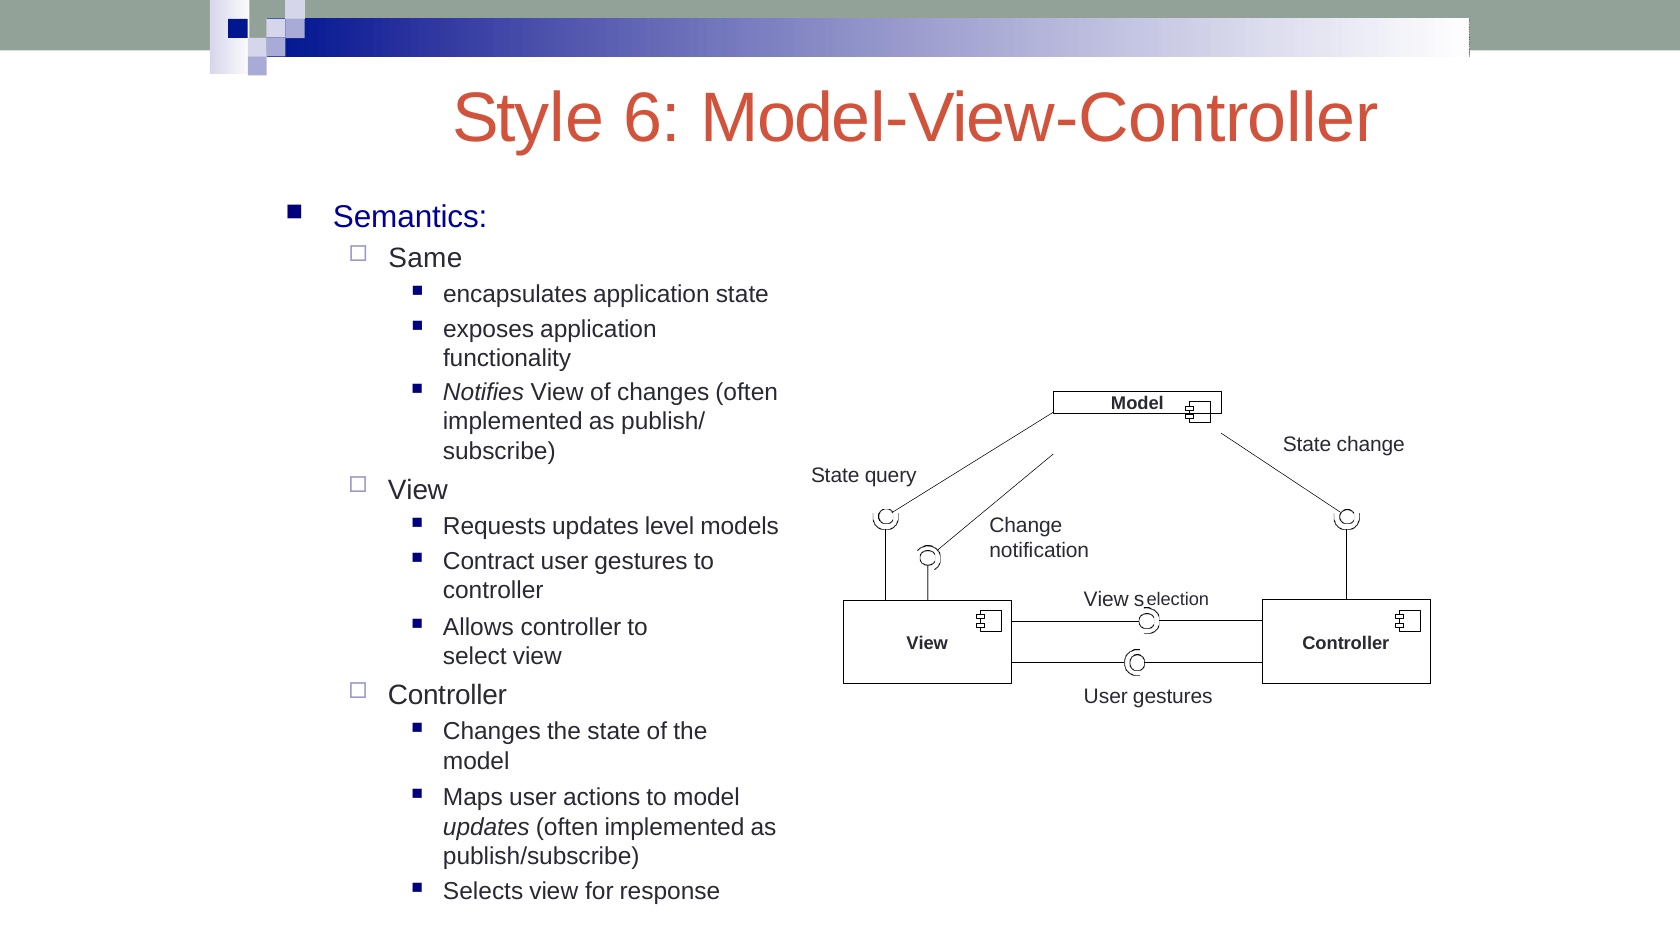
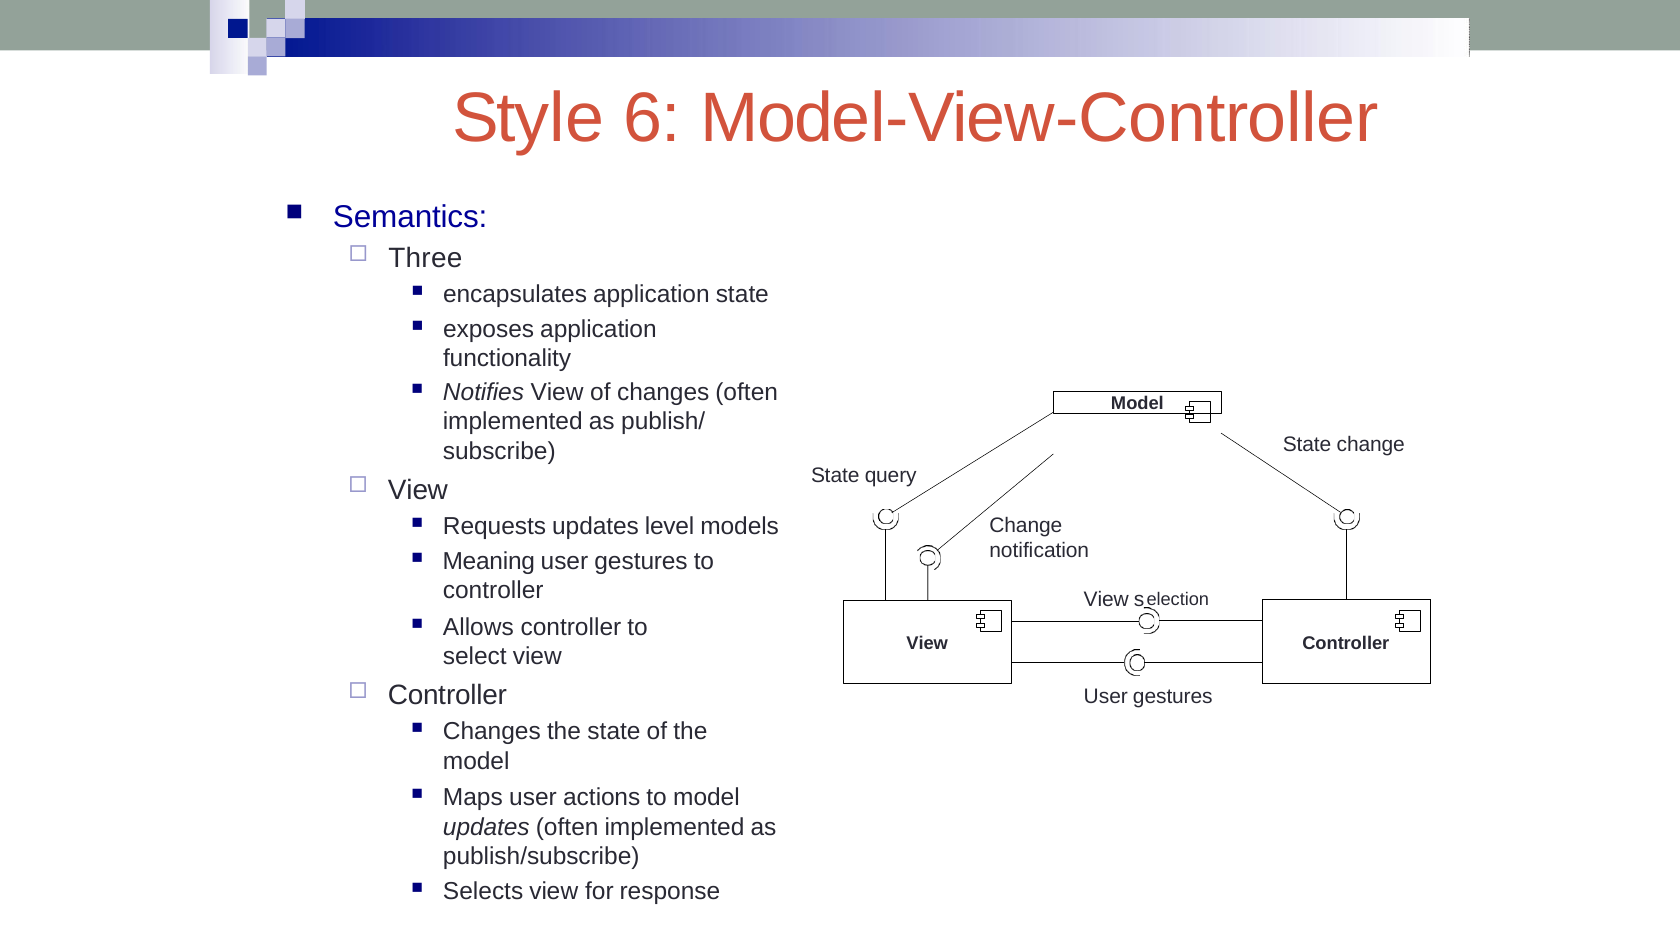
Same: Same -> Three
Contract: Contract -> Meaning
